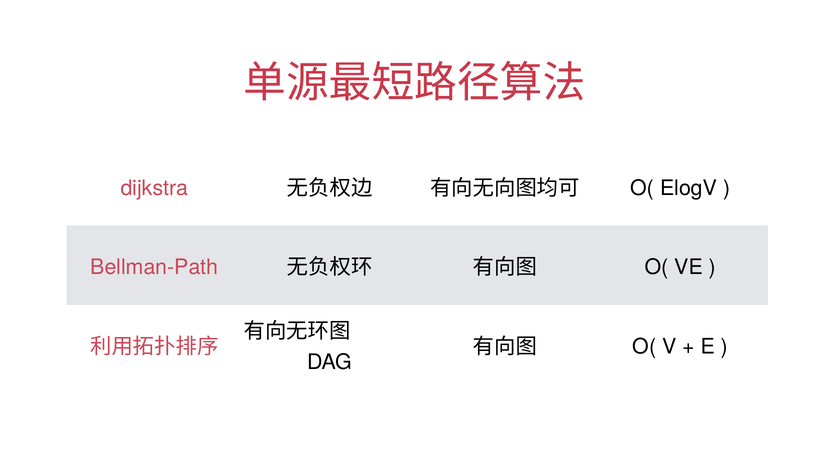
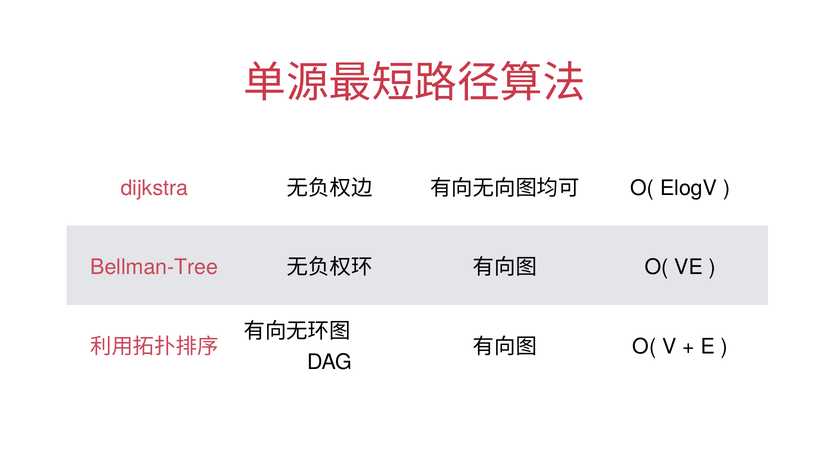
Bellman-Path: Bellman-Path -> Bellman-Tree
